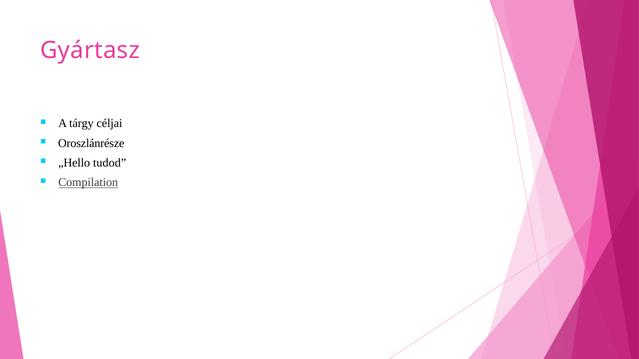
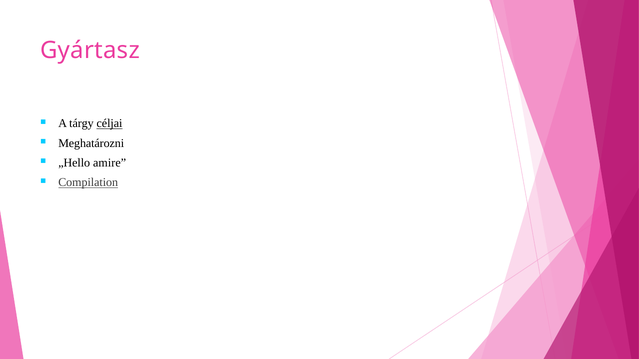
céljai underline: none -> present
Oroszlánrésze: Oroszlánrésze -> Meghatározni
tudod: tudod -> amire
